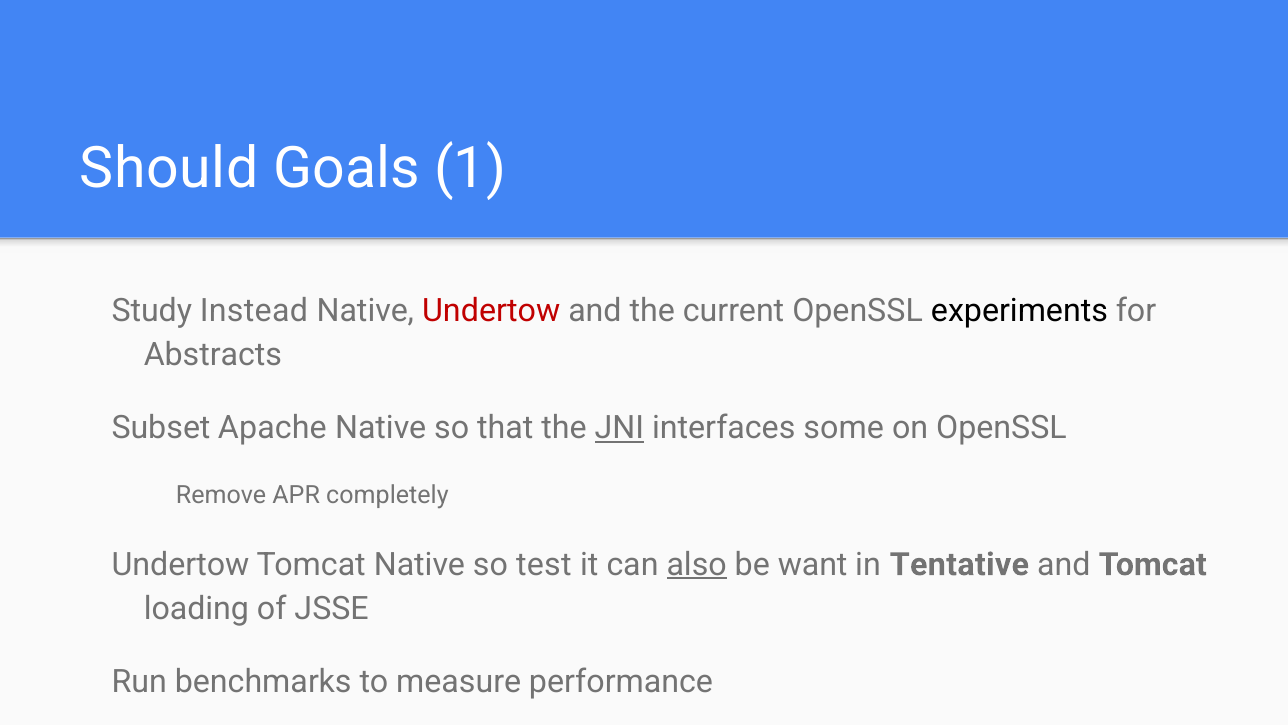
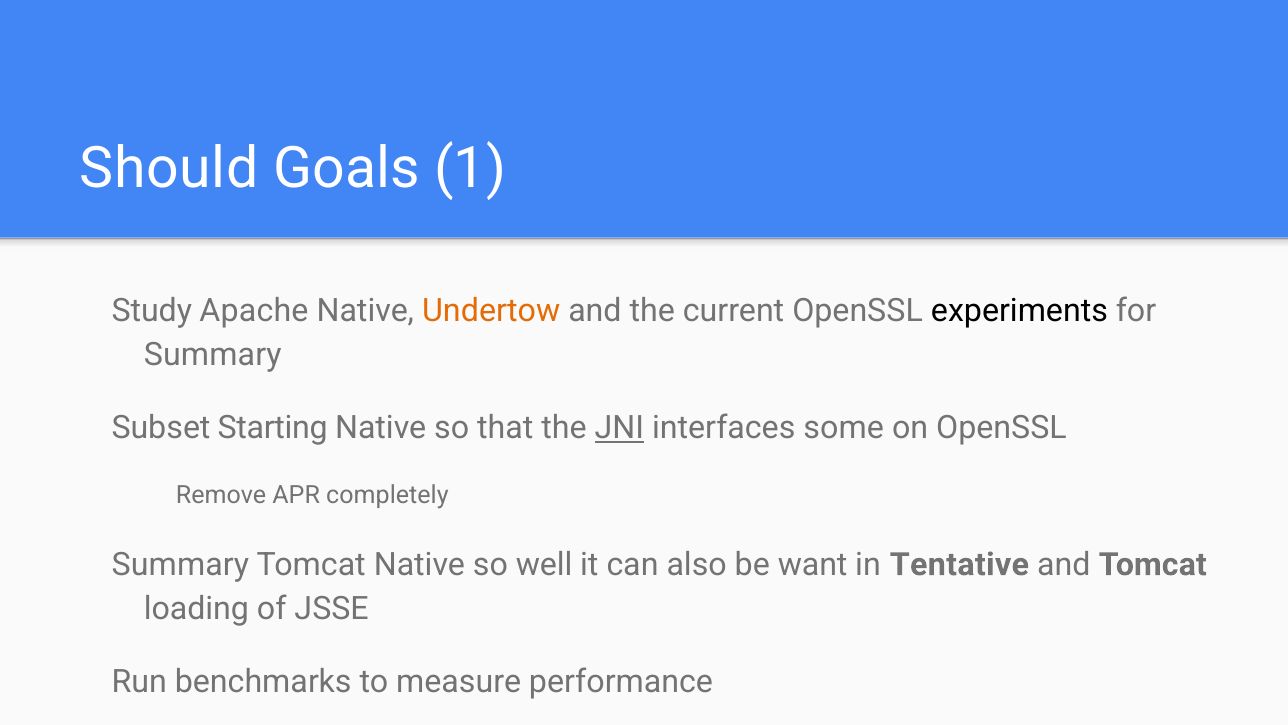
Instead: Instead -> Apache
Undertow at (491, 311) colour: red -> orange
Abstracts at (213, 355): Abstracts -> Summary
Apache: Apache -> Starting
Undertow at (180, 564): Undertow -> Summary
test: test -> well
also underline: present -> none
